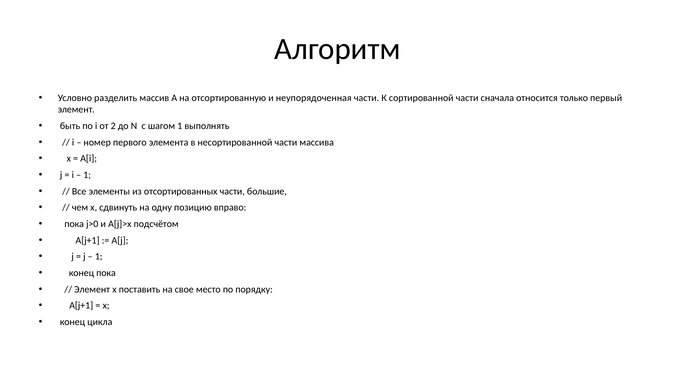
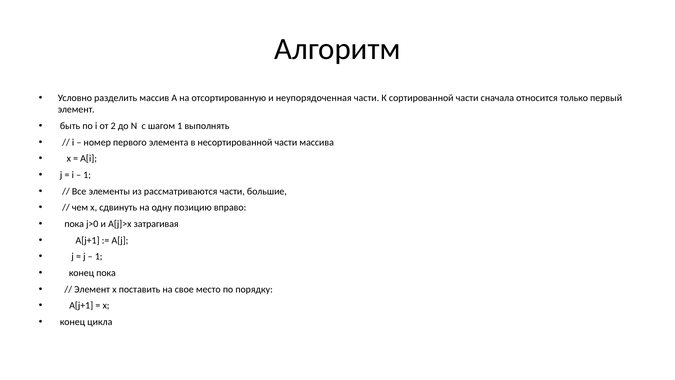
отсортированных: отсортированных -> рассматриваются
подсчётом: подсчётом -> затрагивая
